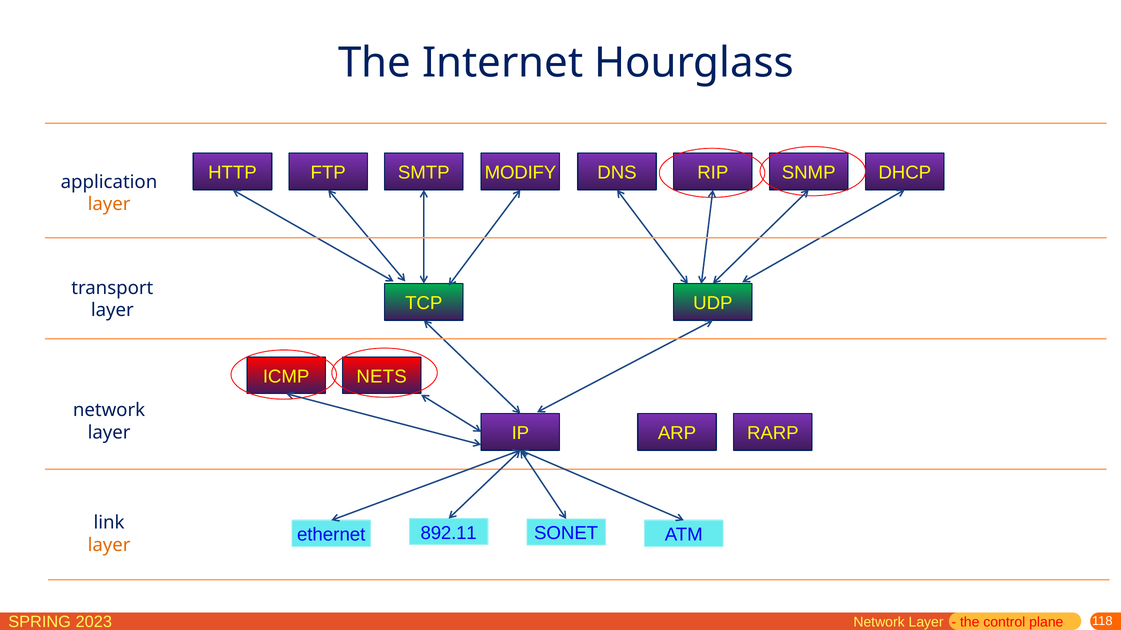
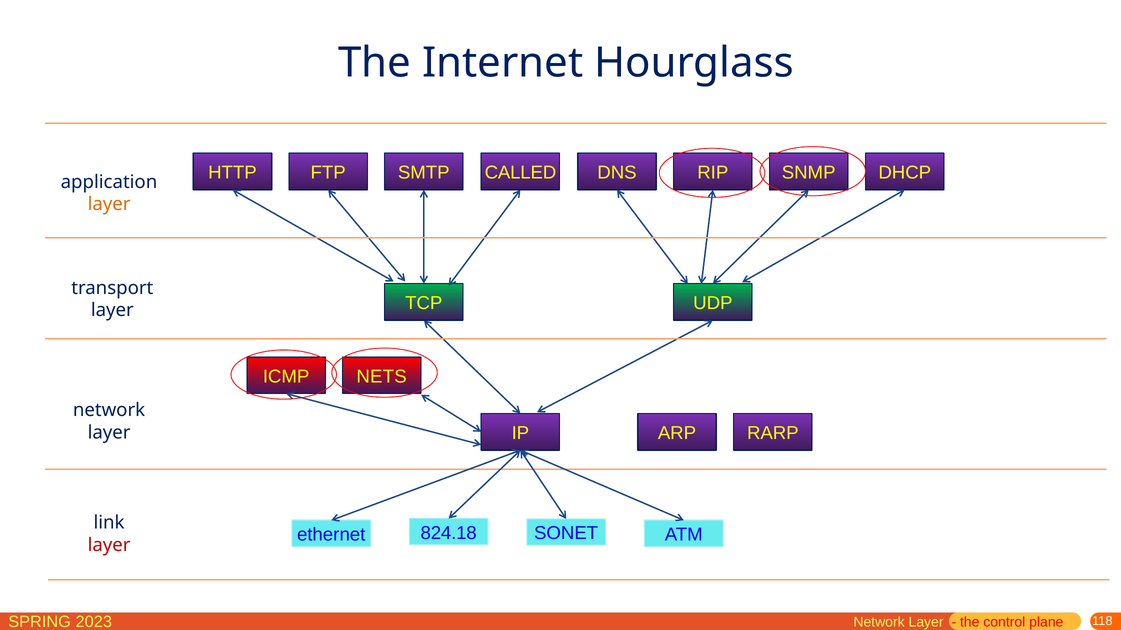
MODIFY: MODIFY -> CALLED
892.11: 892.11 -> 824.18
layer at (109, 545) colour: orange -> red
